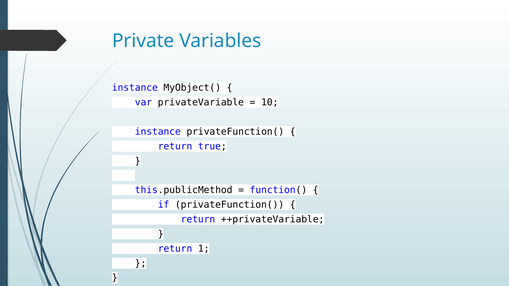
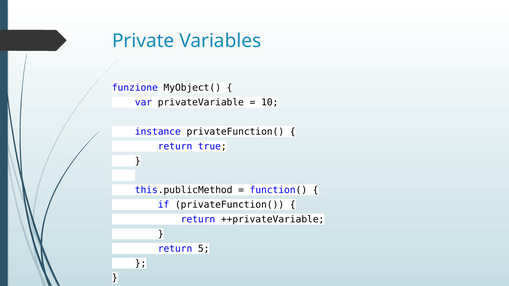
instance at (135, 88): instance -> funzione
1: 1 -> 5
